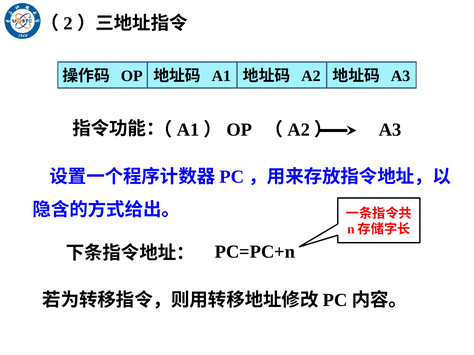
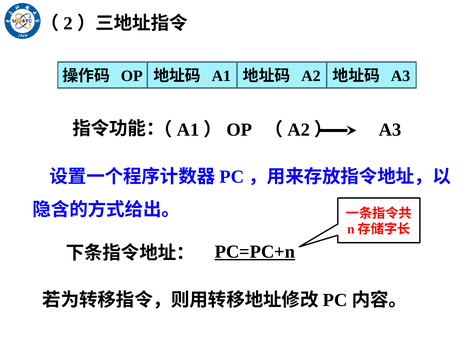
PC=PC+n underline: none -> present
